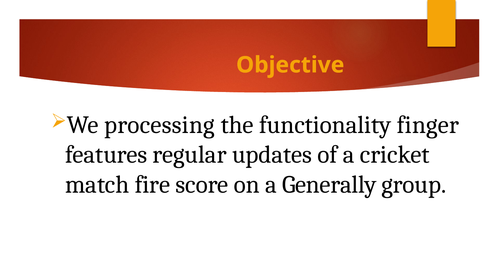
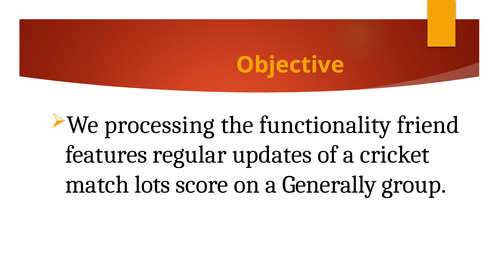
finger: finger -> friend
fire: fire -> lots
